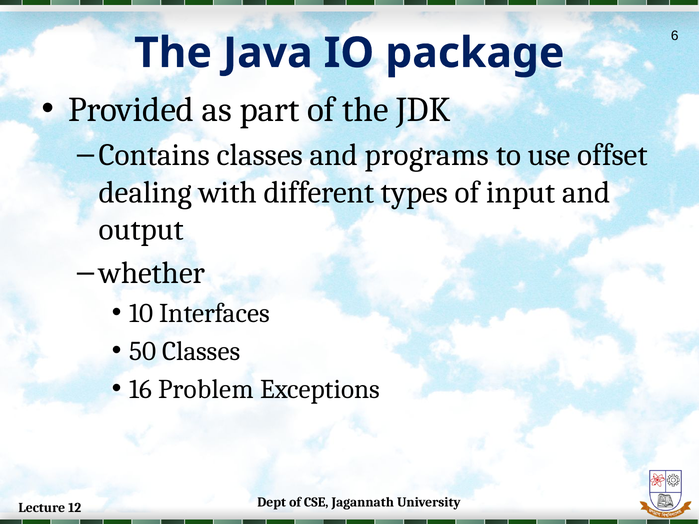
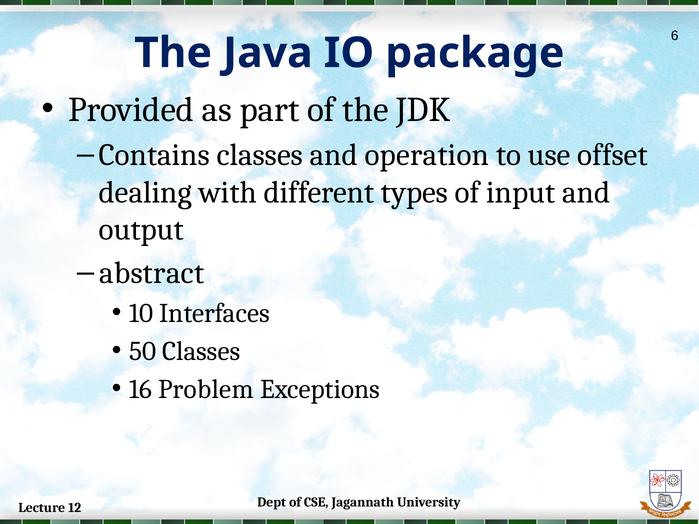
programs: programs -> operation
whether: whether -> abstract
